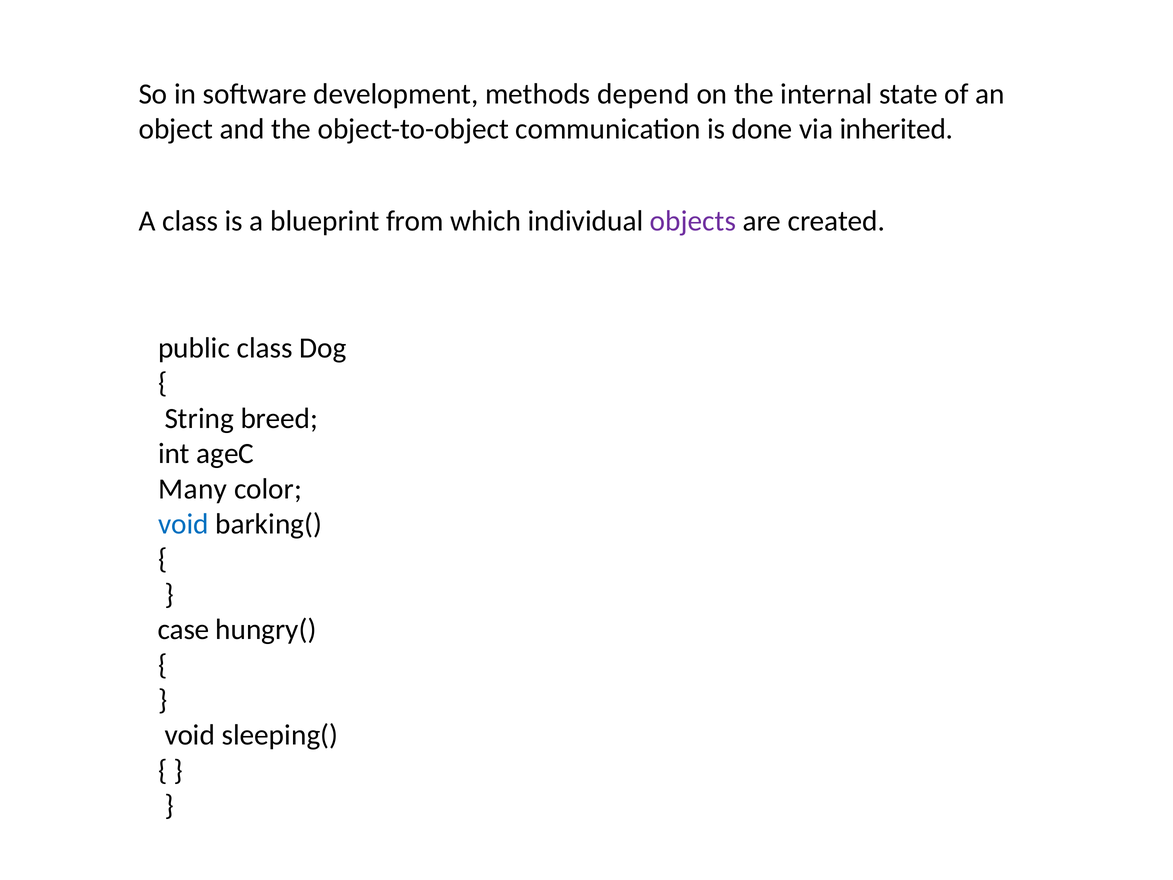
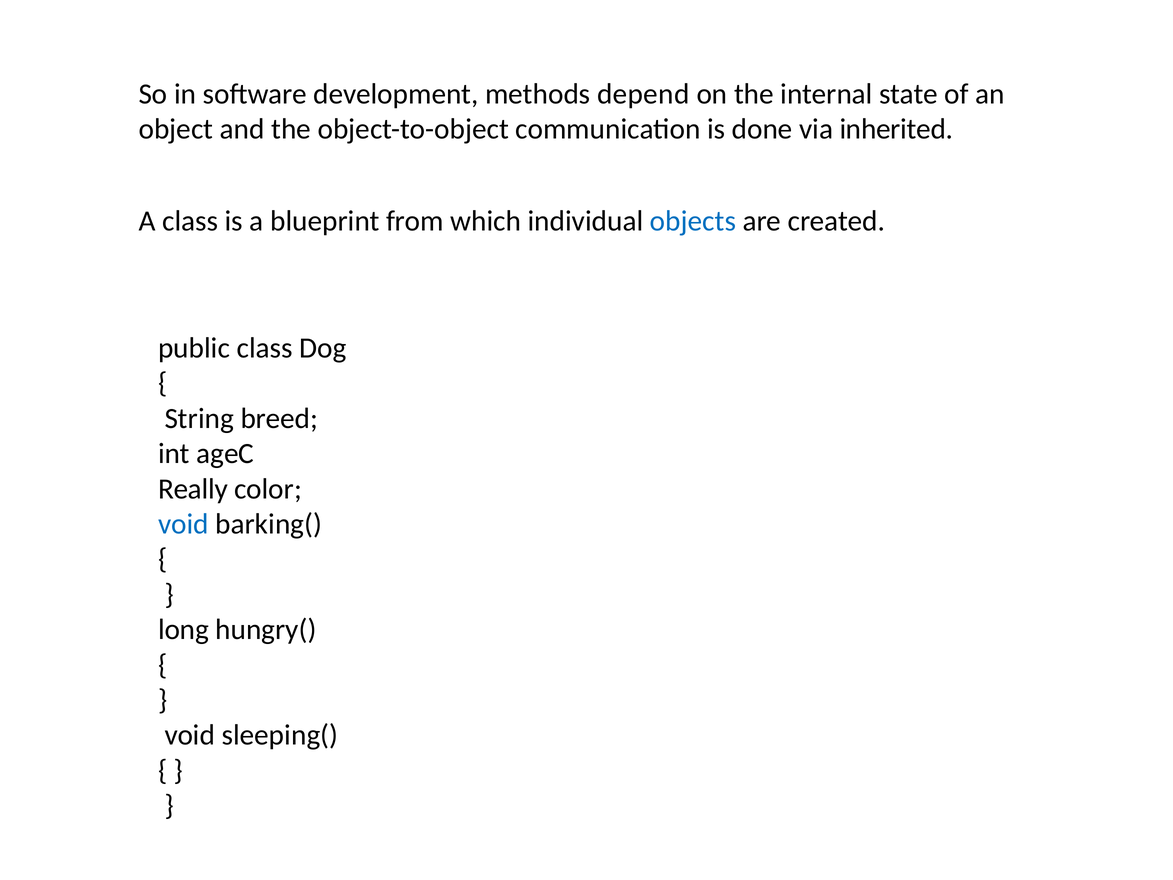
objects colour: purple -> blue
Many: Many -> Really
case: case -> long
